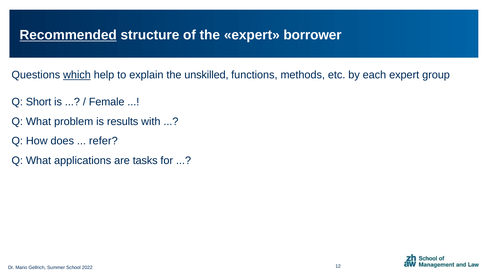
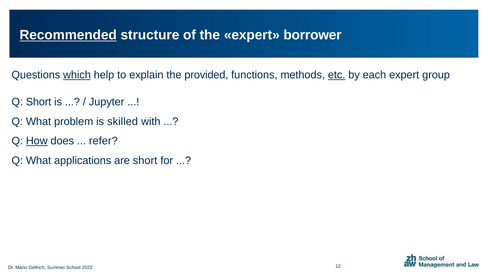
unskilled: unskilled -> provided
etc underline: none -> present
Female: Female -> Jupyter
results: results -> skilled
How underline: none -> present
are tasks: tasks -> short
